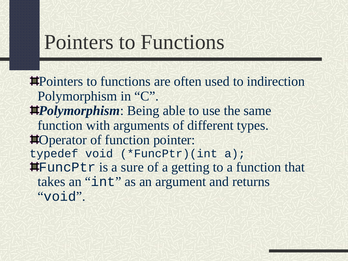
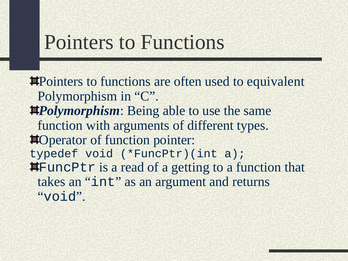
indirection: indirection -> equivalent
sure: sure -> read
